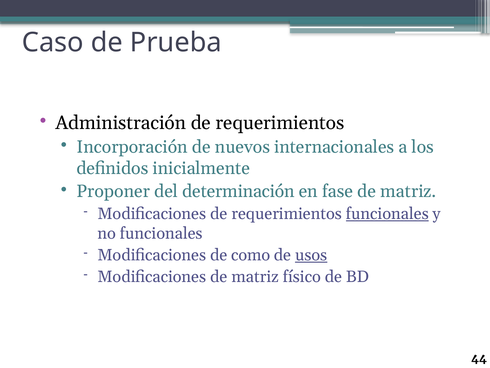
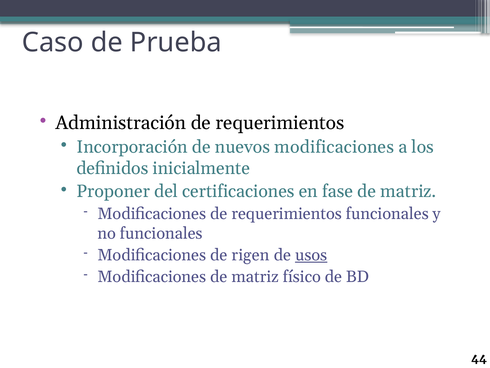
nuevos internacionales: internacionales -> modificaciones
determinación: determinación -> certificaciones
funcionales at (387, 214) underline: present -> none
como: como -> rigen
